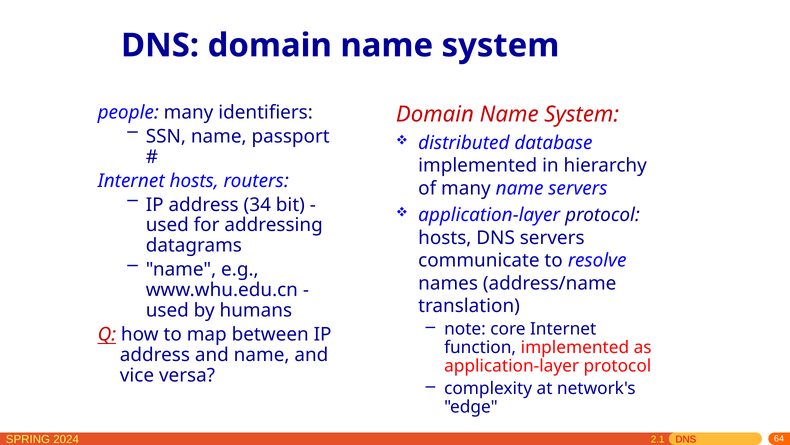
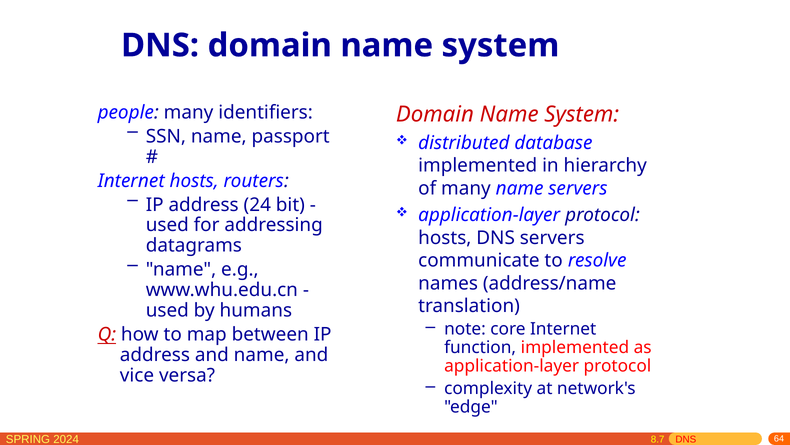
34: 34 -> 24
2.1: 2.1 -> 8.7
